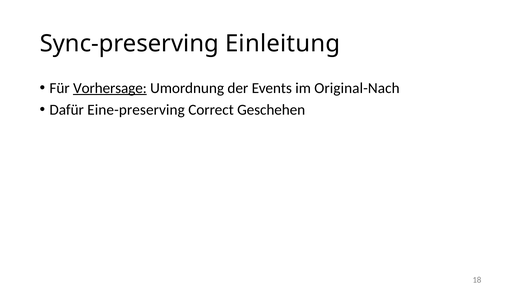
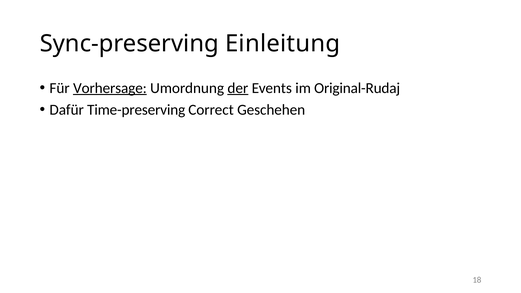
der underline: none -> present
Original-Nach: Original-Nach -> Original-Rudaj
Eine-preserving: Eine-preserving -> Time-preserving
